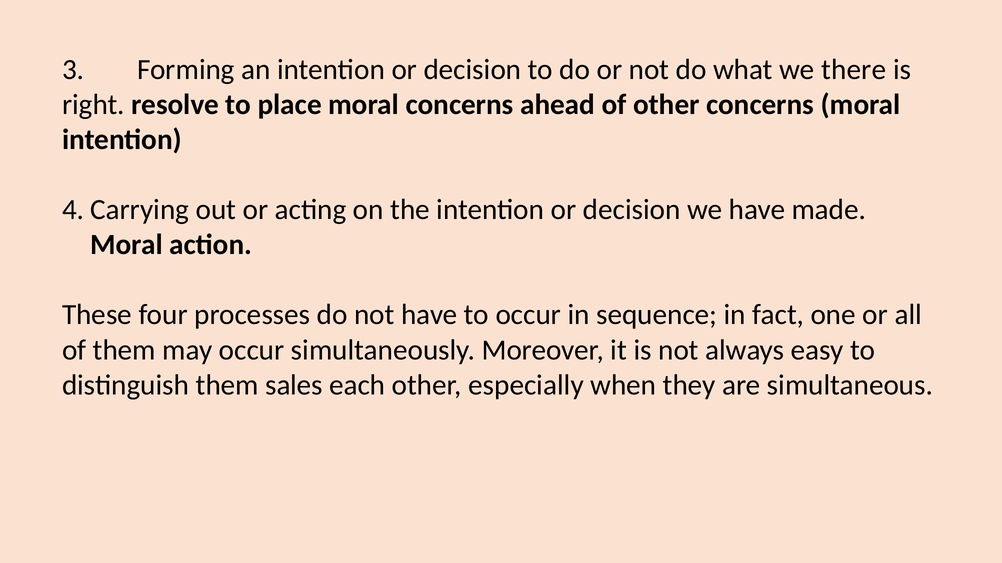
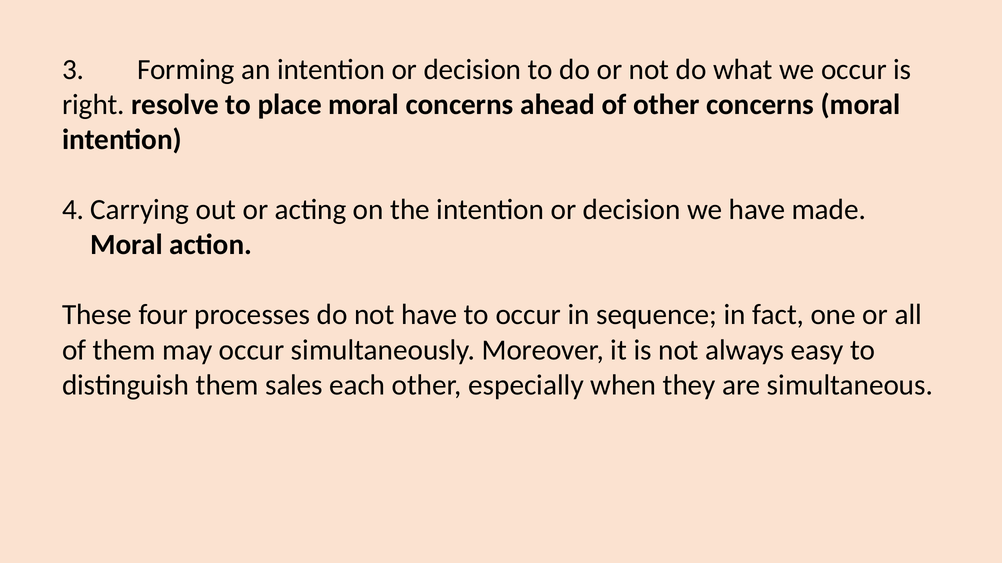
we there: there -> occur
